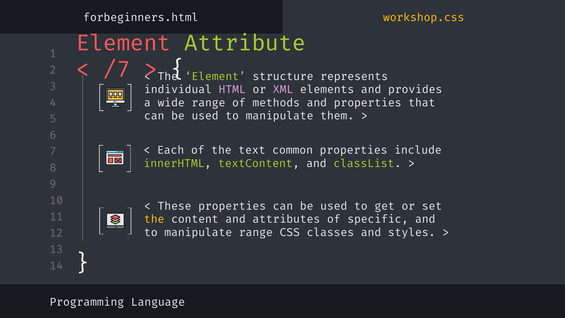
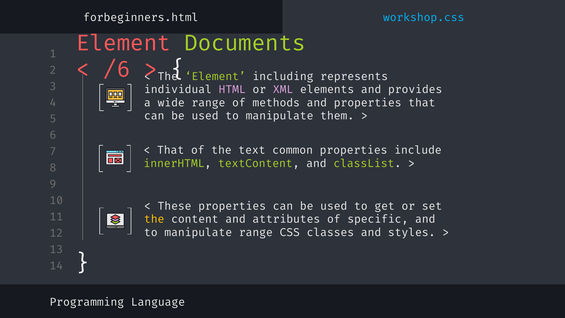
workshop.css colour: yellow -> light blue
Attribute: Attribute -> Documents
/7: /7 -> /6
structure: structure -> including
Each at (171, 150): Each -> That
